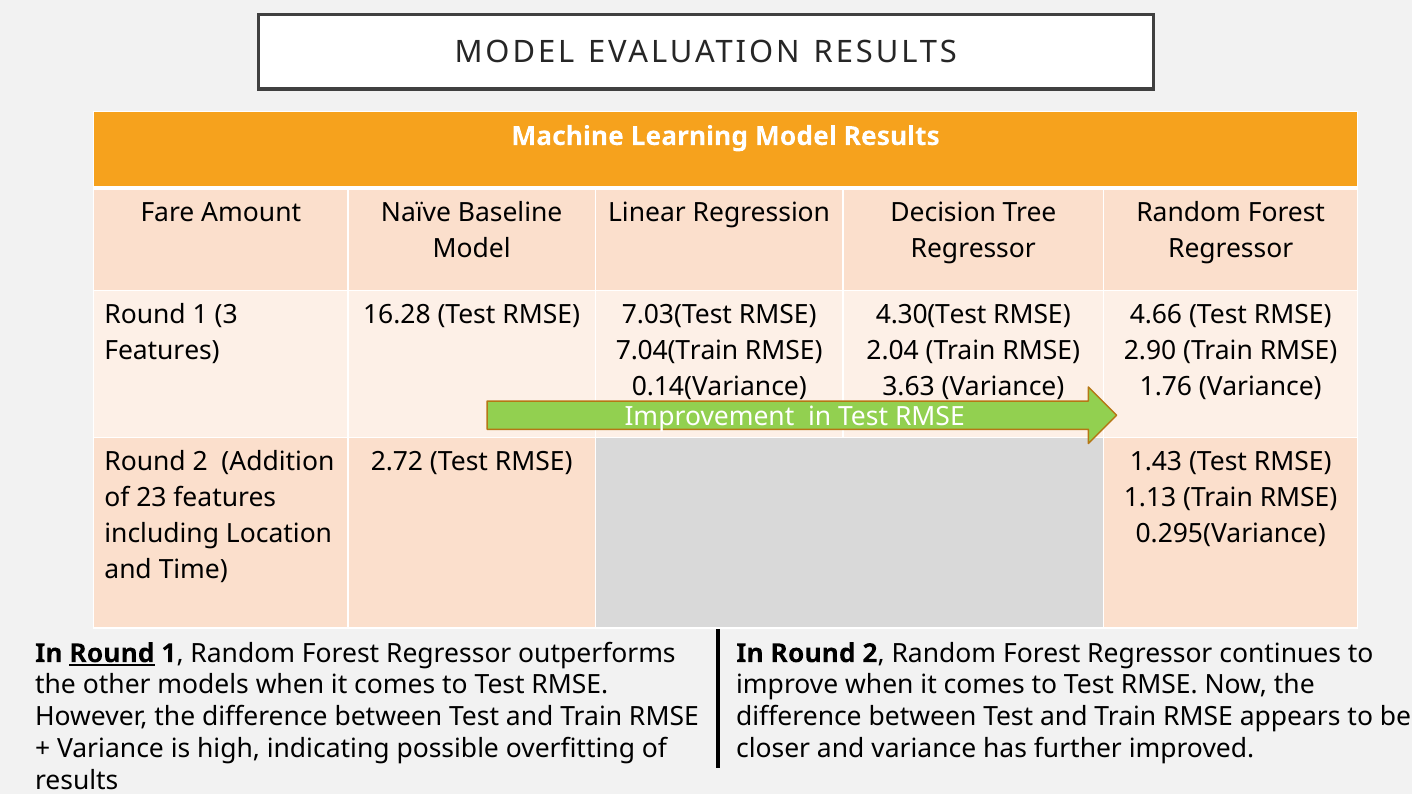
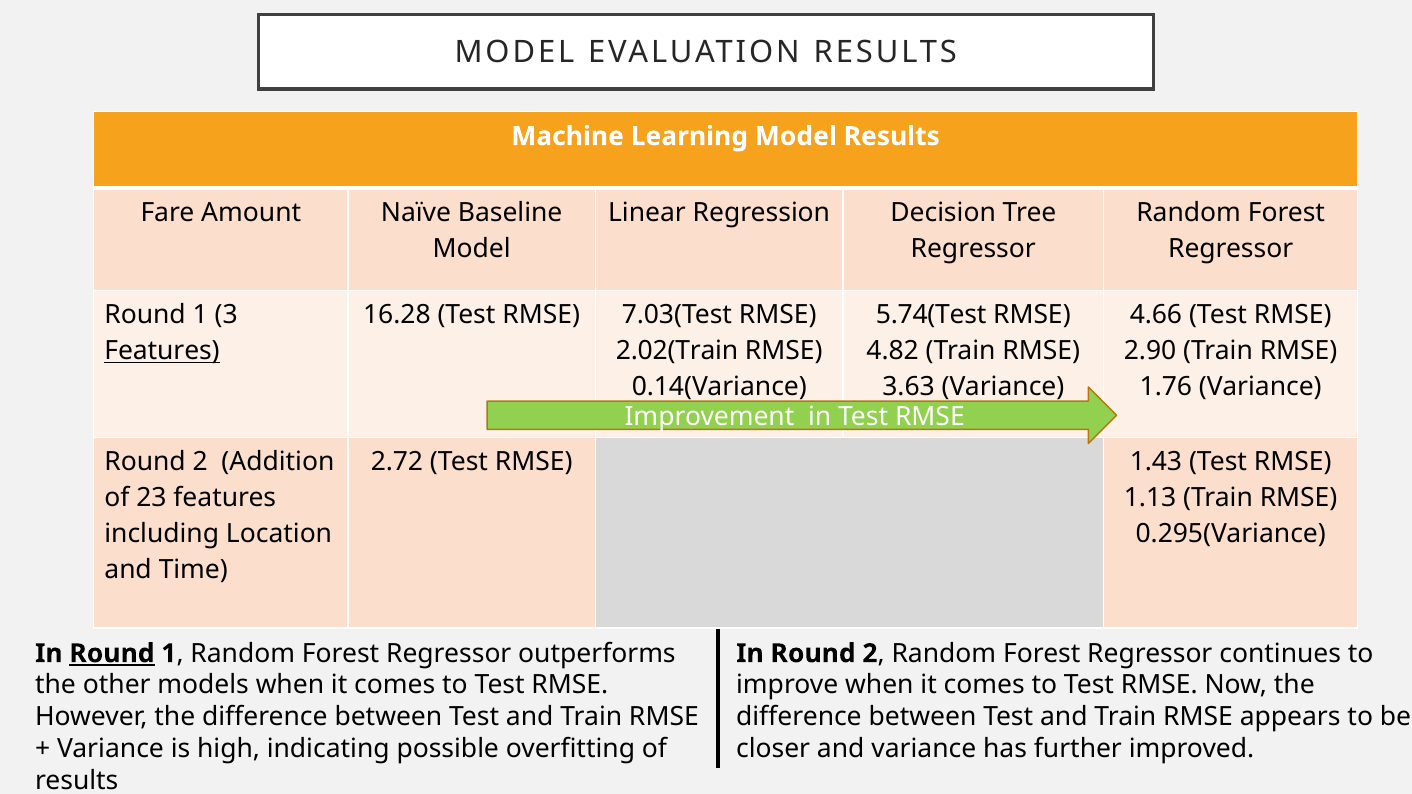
4.30(Test: 4.30(Test -> 5.74(Test
Features at (162, 351) underline: none -> present
7.04(Train: 7.04(Train -> 2.02(Train
2.04: 2.04 -> 4.82
